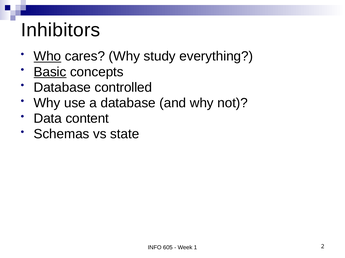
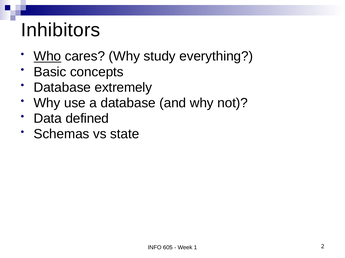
Basic underline: present -> none
controlled: controlled -> extremely
content: content -> defined
